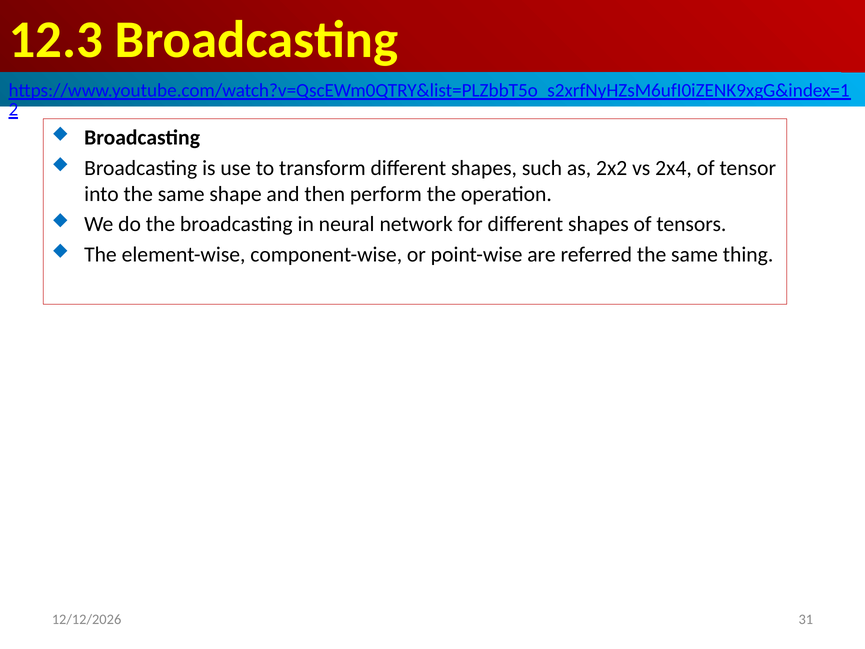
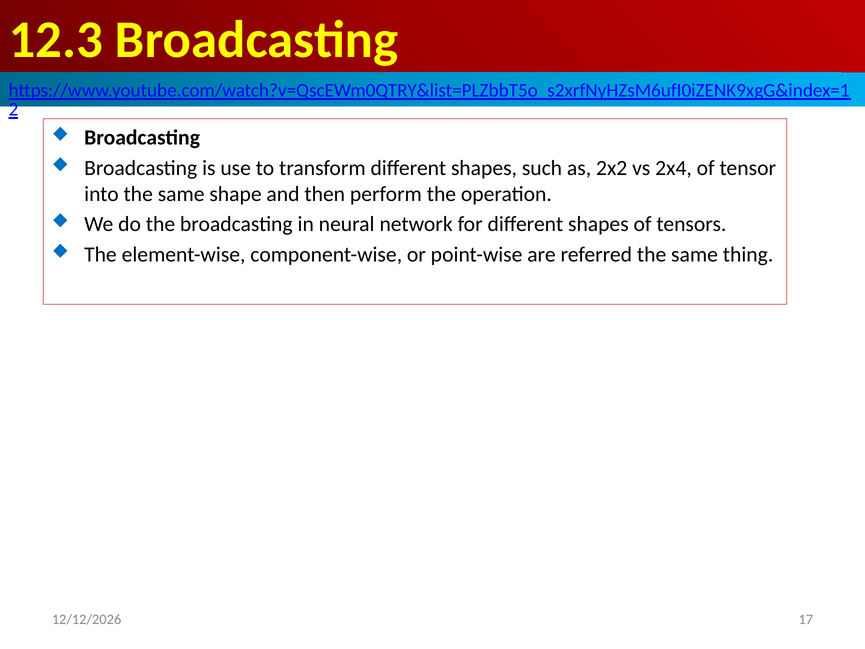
31: 31 -> 17
